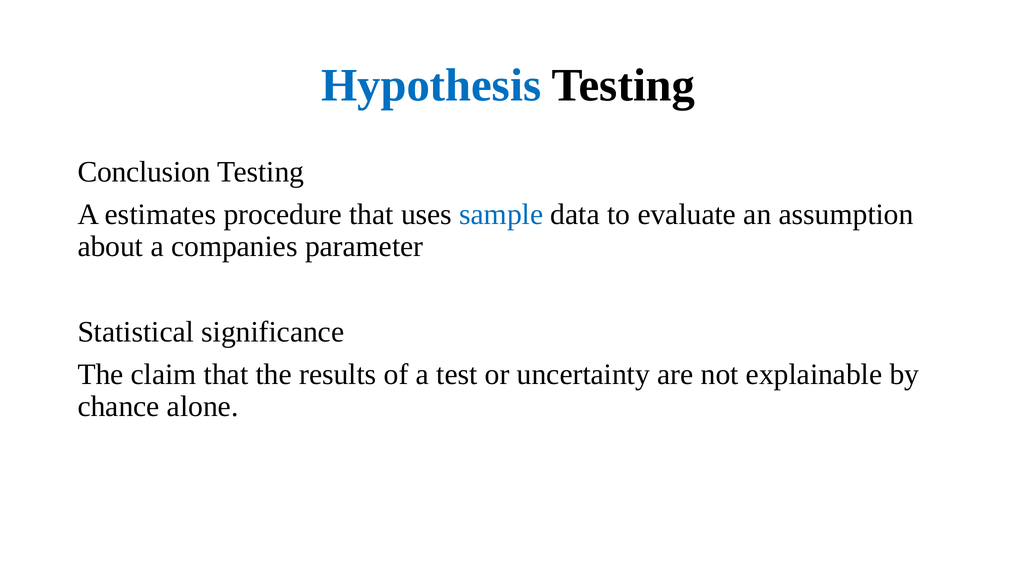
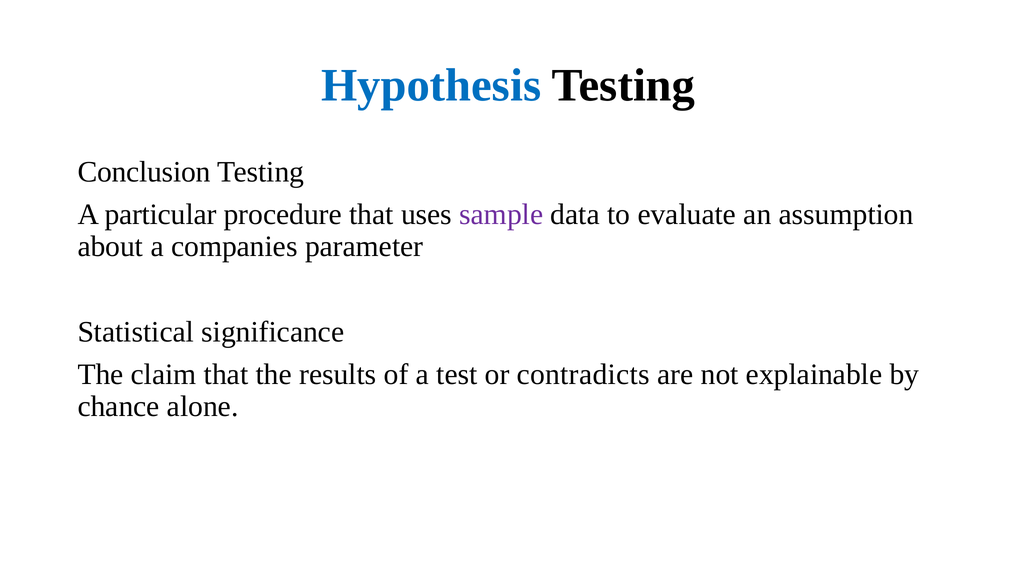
estimates: estimates -> particular
sample colour: blue -> purple
uncertainty: uncertainty -> contradicts
